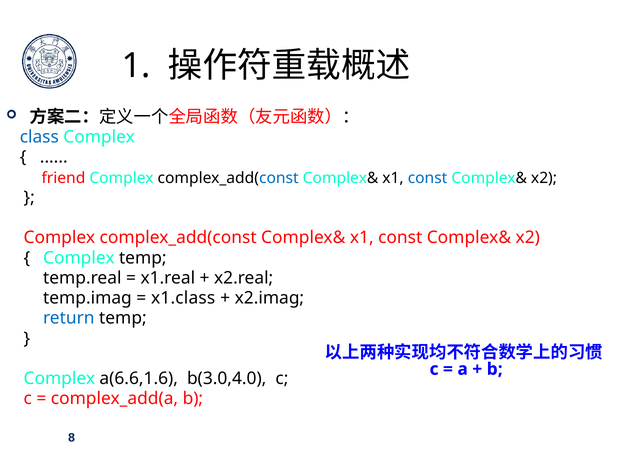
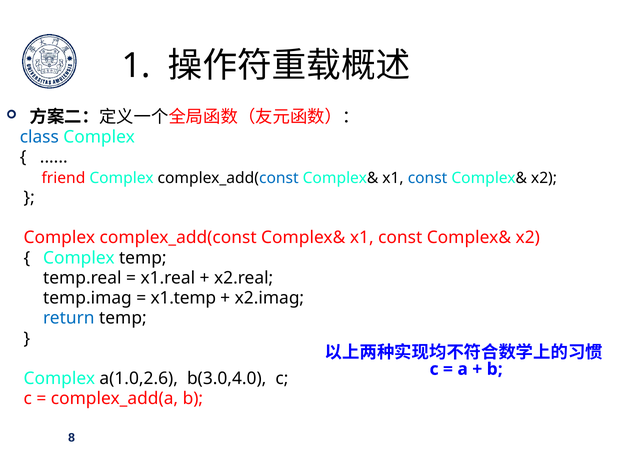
x1.class: x1.class -> x1.temp
a(6.6,1.6: a(6.6,1.6 -> a(1.0,2.6
